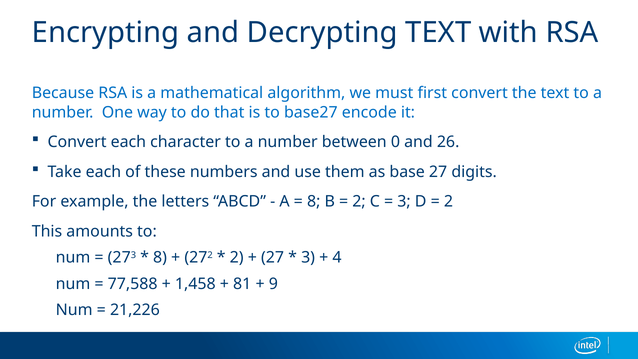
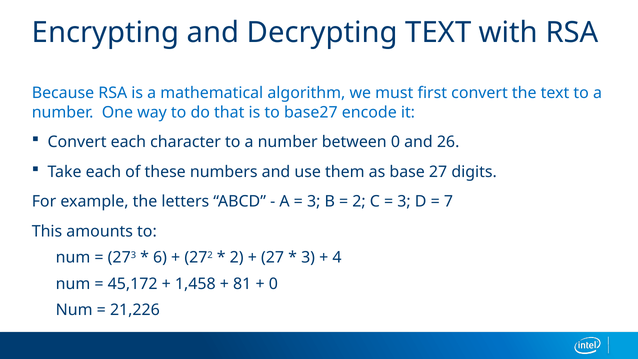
8 at (314, 202): 8 -> 3
2 at (448, 202): 2 -> 7
8 at (160, 258): 8 -> 6
77,588: 77,588 -> 45,172
9 at (273, 284): 9 -> 0
